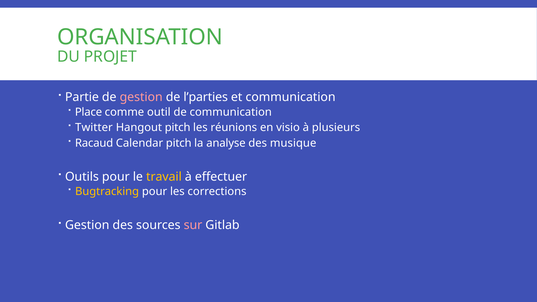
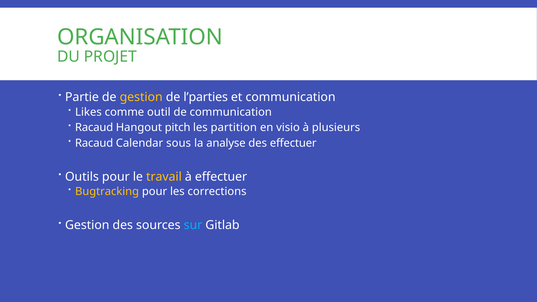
gestion at (141, 97) colour: pink -> yellow
Place: Place -> Likes
Twitter at (94, 128): Twitter -> Racaud
réunions: réunions -> partition
Calendar pitch: pitch -> sous
des musique: musique -> effectuer
sur colour: pink -> light blue
